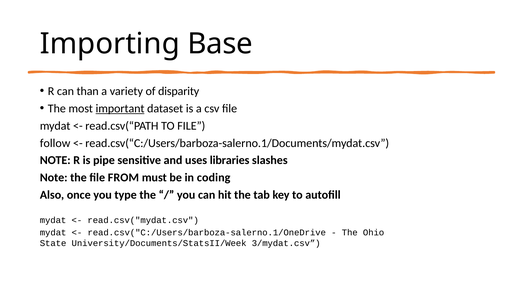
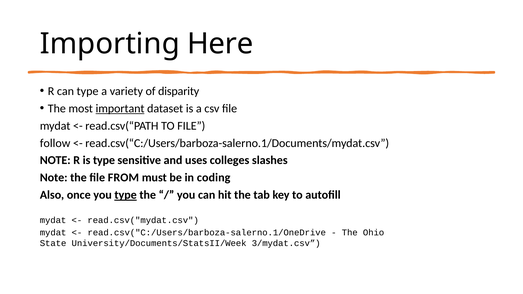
Base: Base -> Here
can than: than -> type
is pipe: pipe -> type
libraries: libraries -> colleges
type at (126, 195) underline: none -> present
